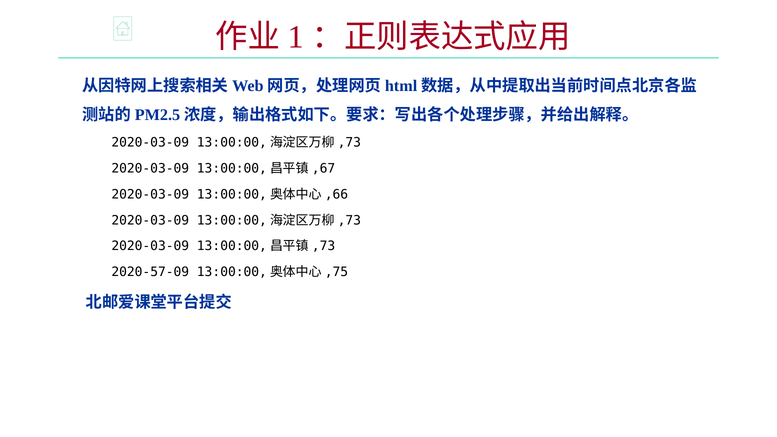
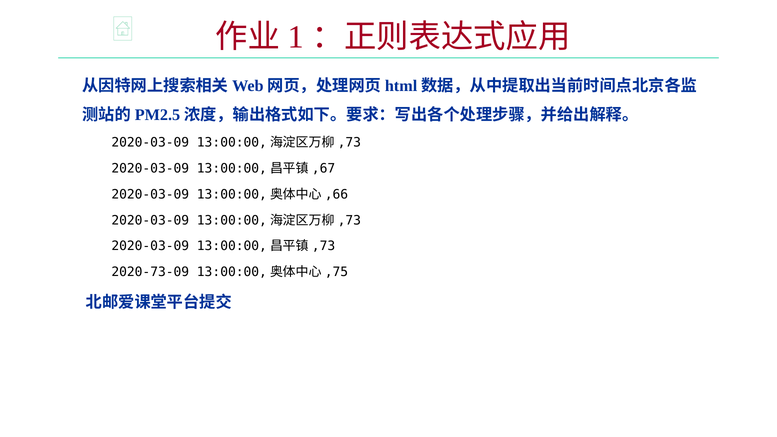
2020-57-09: 2020-57-09 -> 2020-73-09
